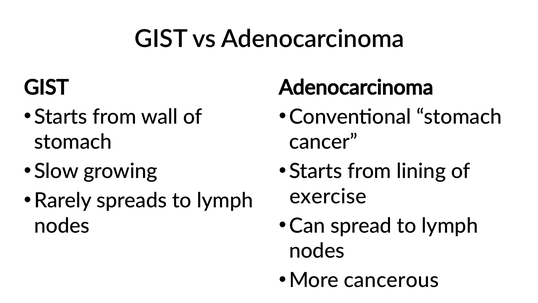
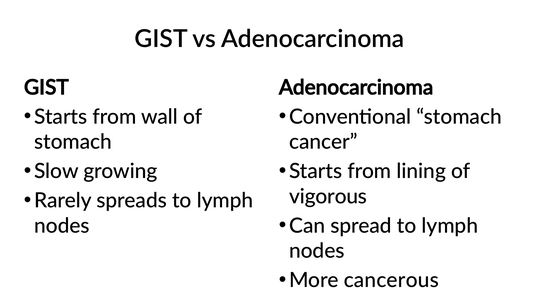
exercise: exercise -> vigorous
